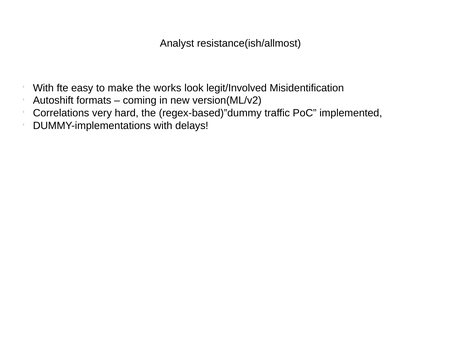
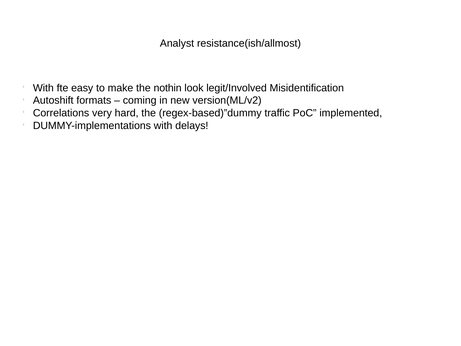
works: works -> nothin
